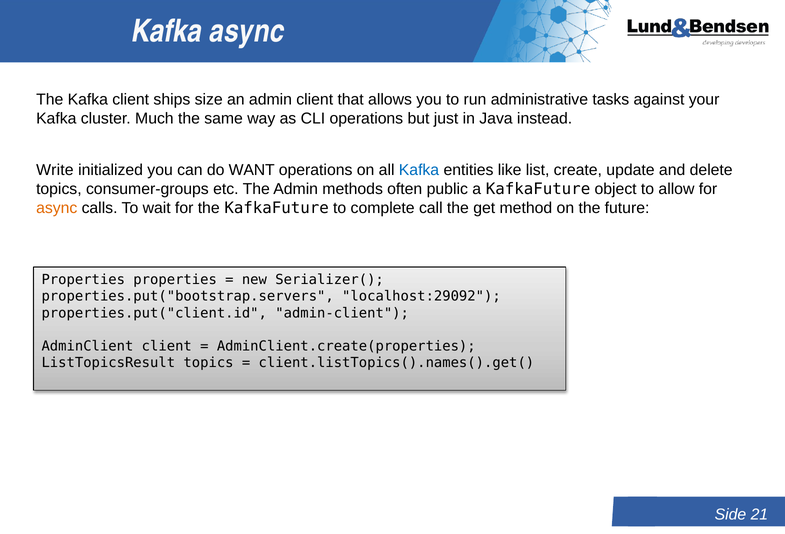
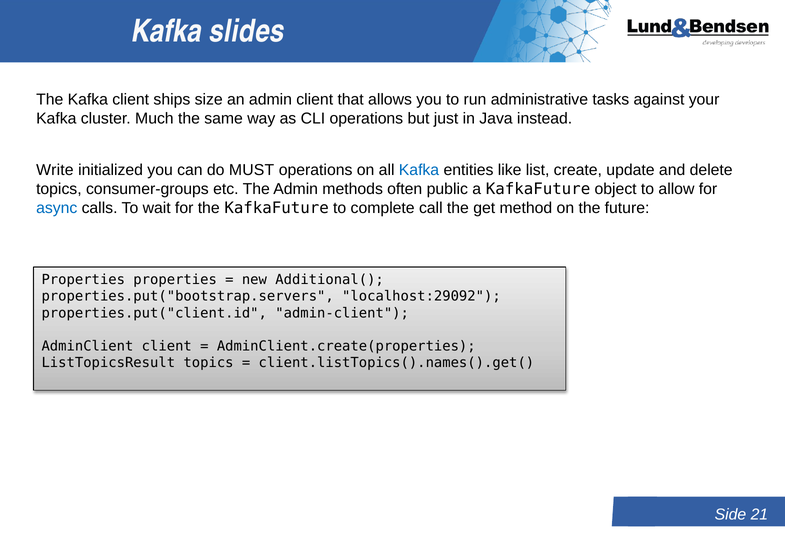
Kafka async: async -> slides
WANT: WANT -> MUST
async at (57, 208) colour: orange -> blue
Serializer(: Serializer( -> Additional(
